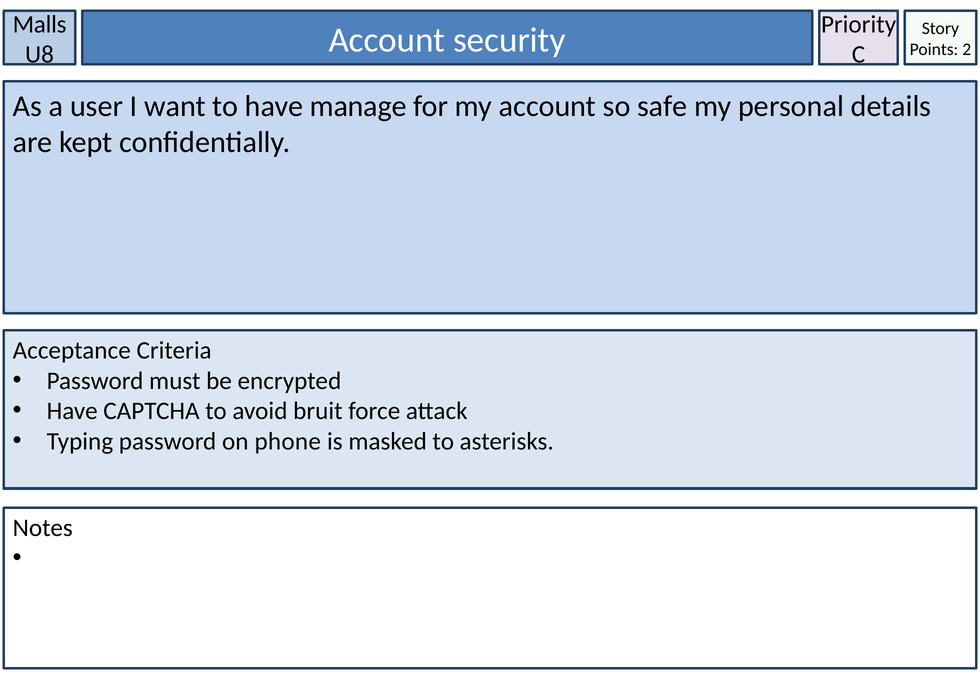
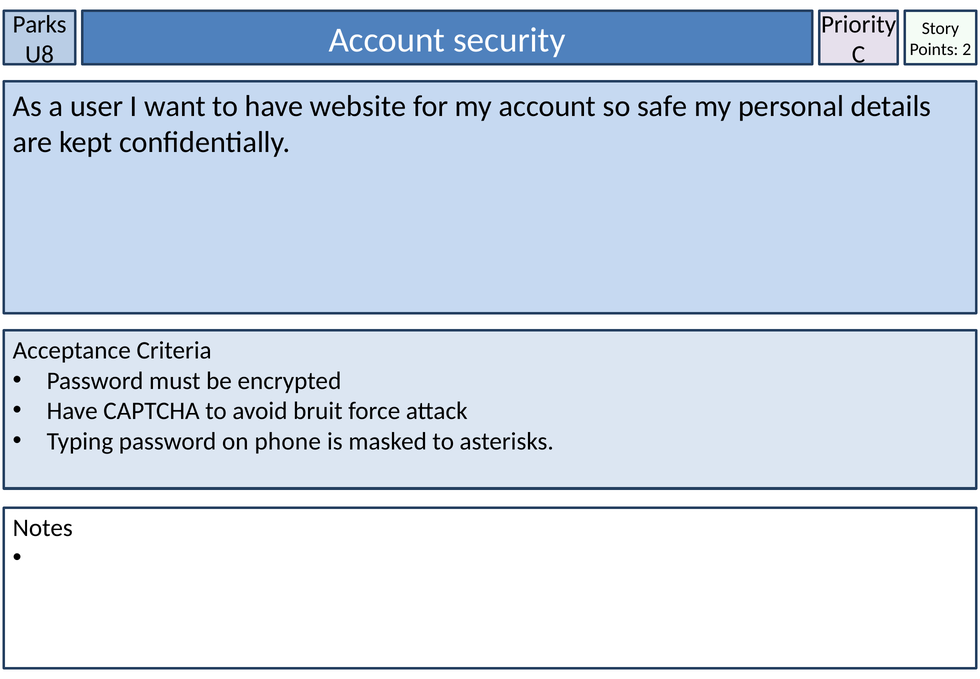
Malls: Malls -> Parks
manage: manage -> website
